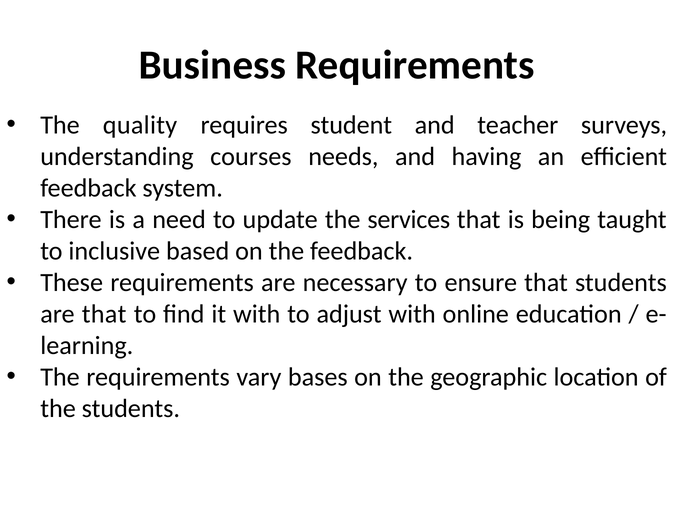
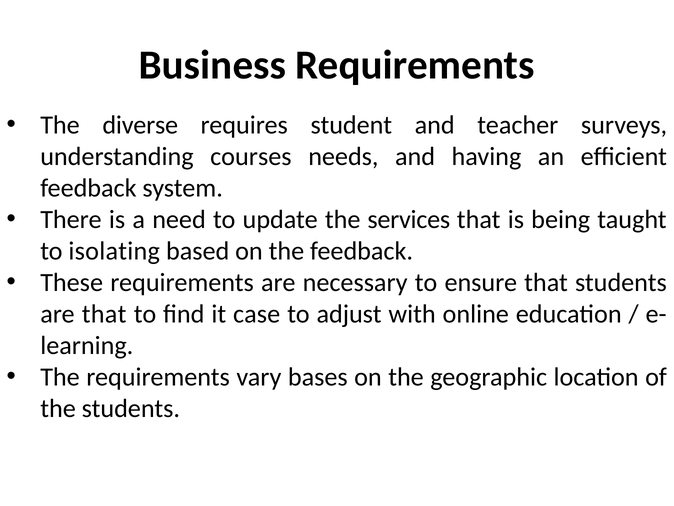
quality: quality -> diverse
inclusive: inclusive -> isolating
it with: with -> case
